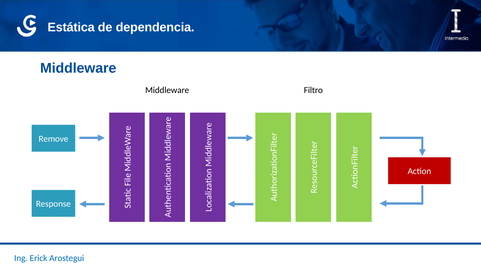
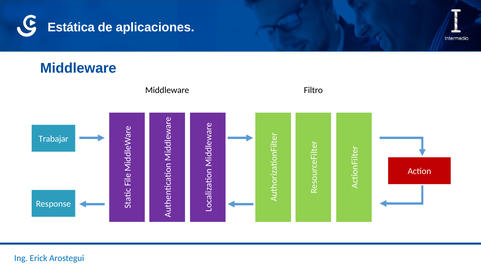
dependencia: dependencia -> aplicaciones
Remove: Remove -> Trabajar
